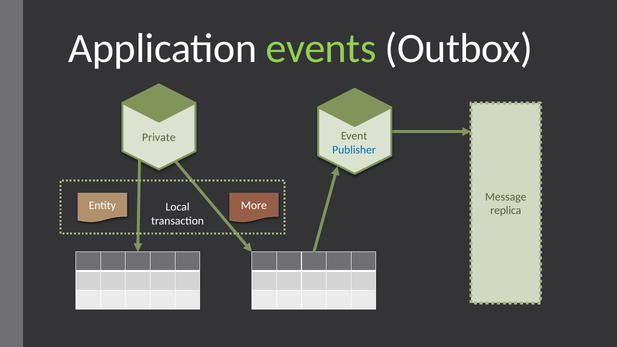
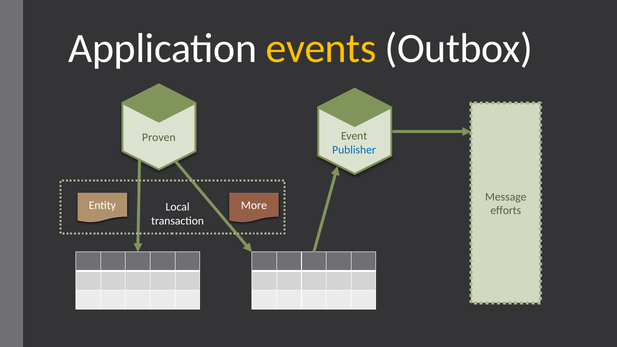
events colour: light green -> yellow
Private: Private -> Proven
replica: replica -> efforts
